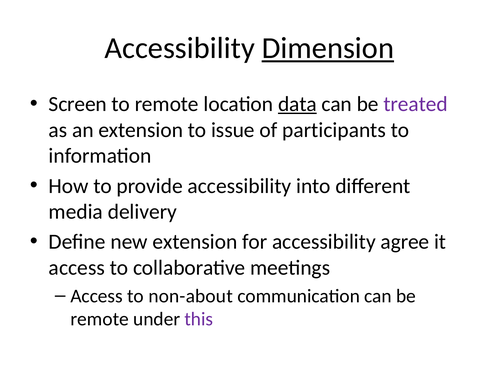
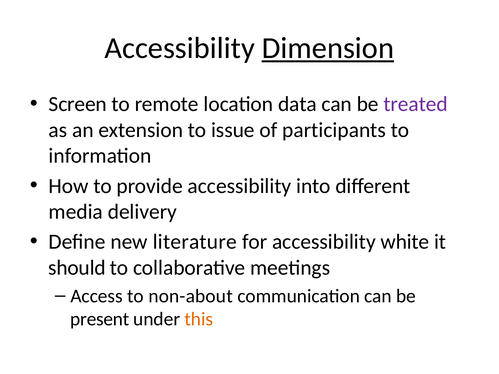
data underline: present -> none
new extension: extension -> literature
agree: agree -> white
access at (77, 268): access -> should
remote at (100, 319): remote -> present
this colour: purple -> orange
